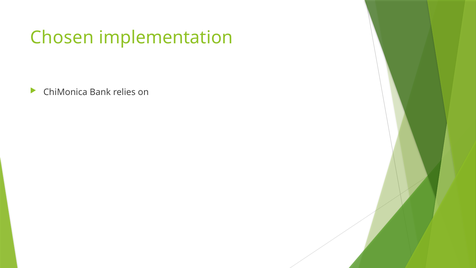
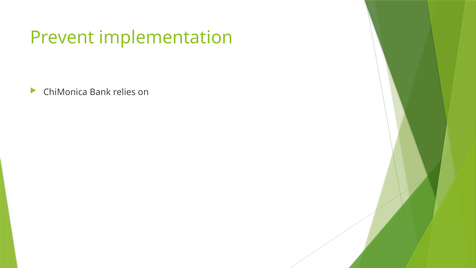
Chosen: Chosen -> Prevent
